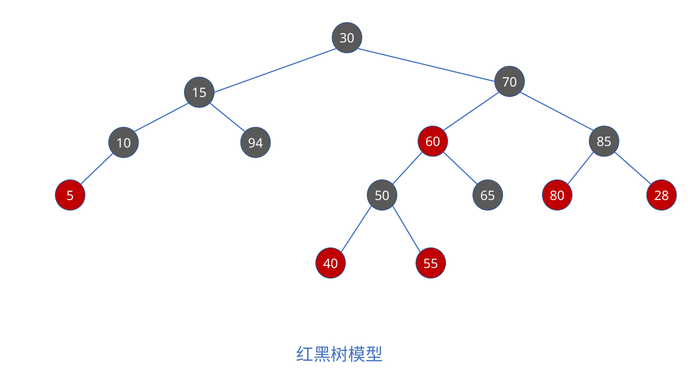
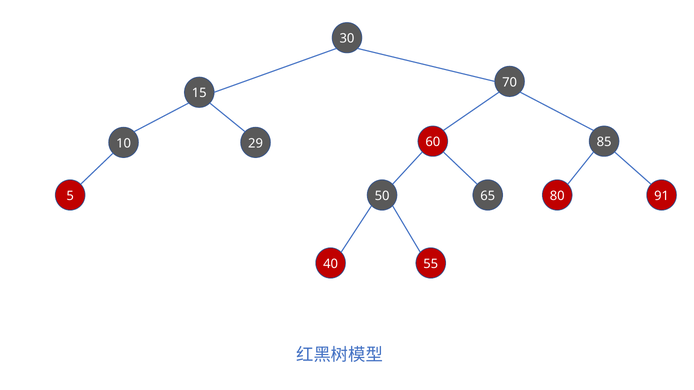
94: 94 -> 29
28: 28 -> 91
